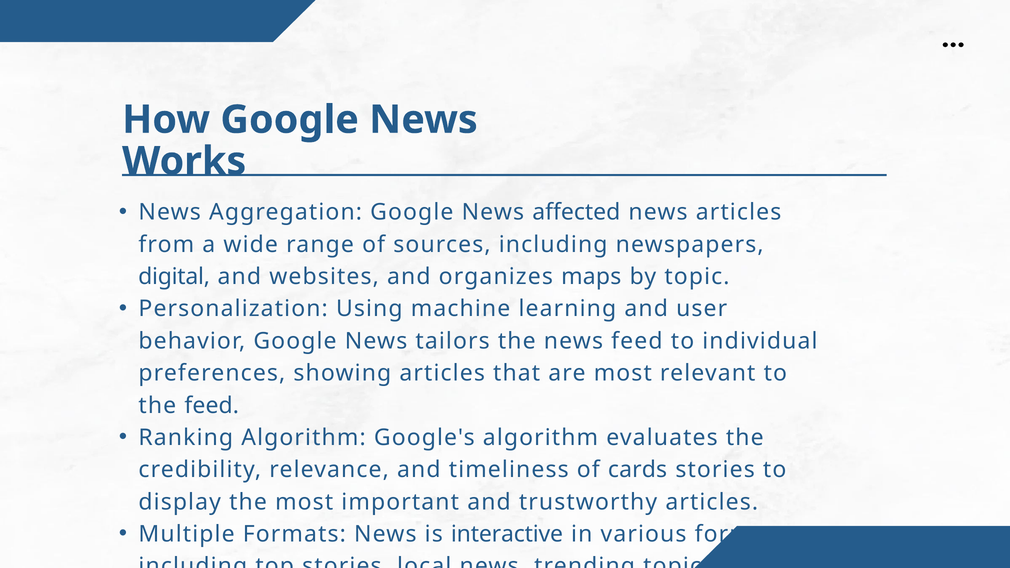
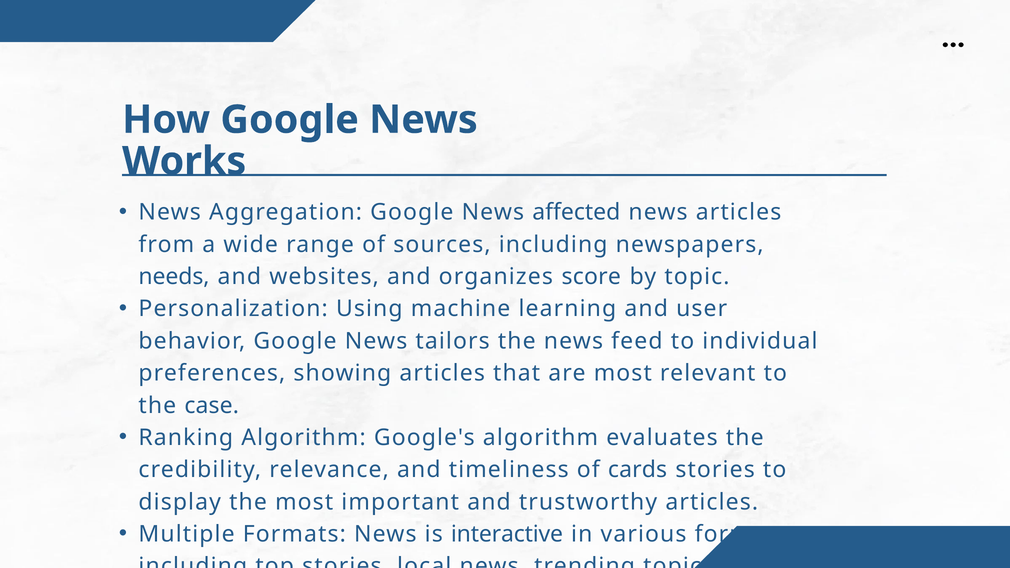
digital: digital -> needs
maps: maps -> score
the feed: feed -> case
